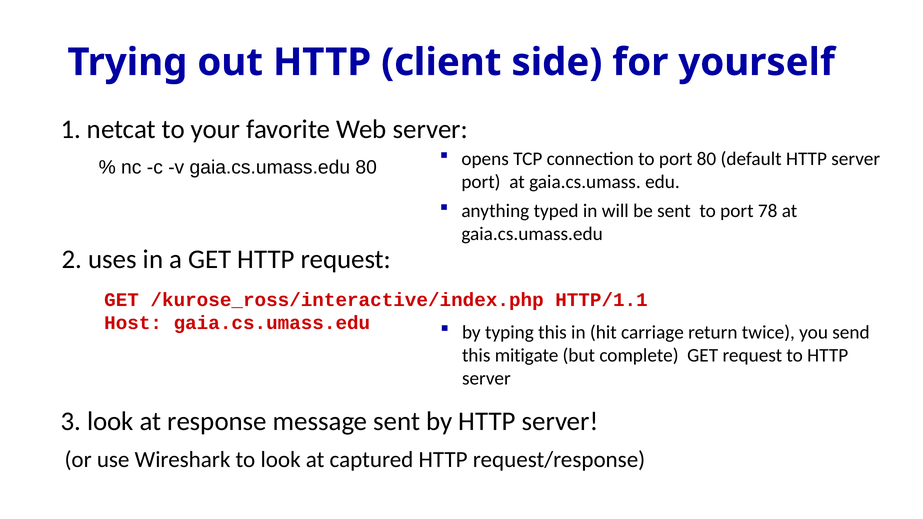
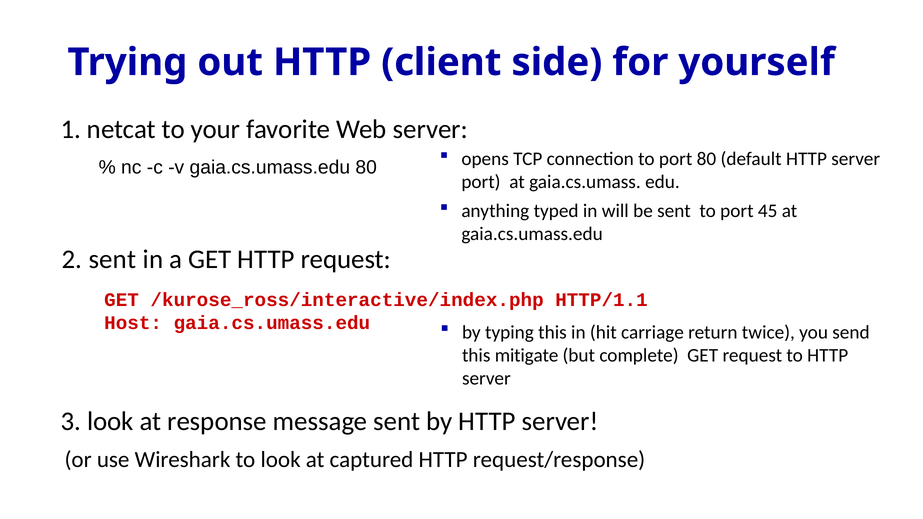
78: 78 -> 45
2 uses: uses -> sent
